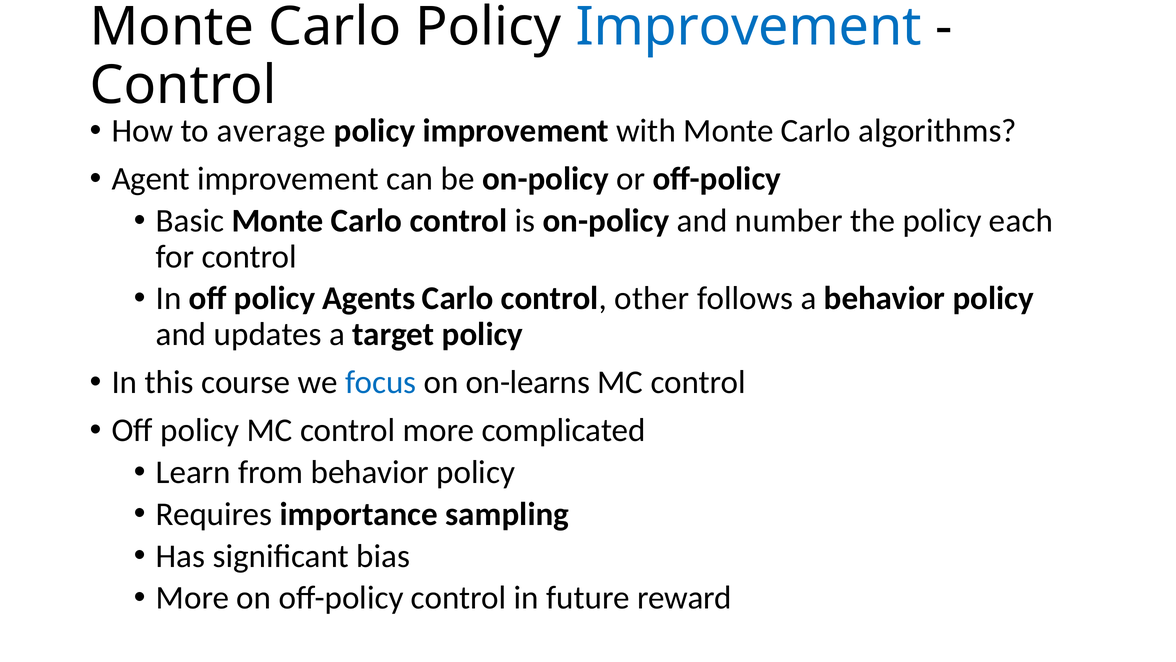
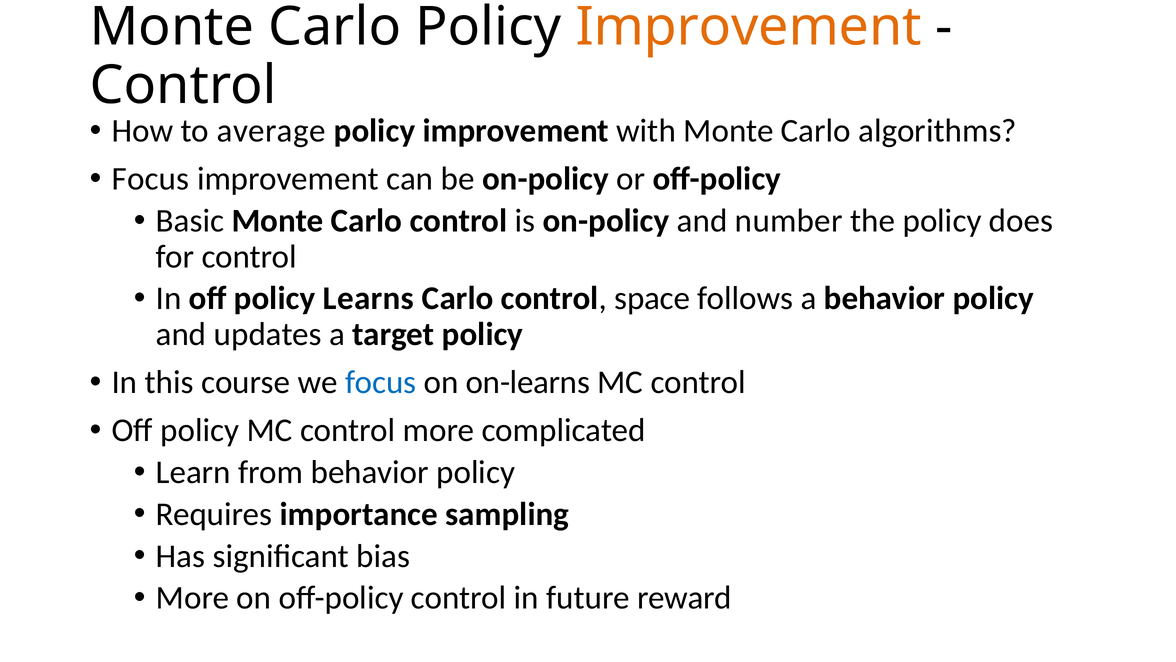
Improvement at (749, 27) colour: blue -> orange
Agent at (151, 179): Agent -> Focus
each: each -> does
Agents: Agents -> Learns
other: other -> space
